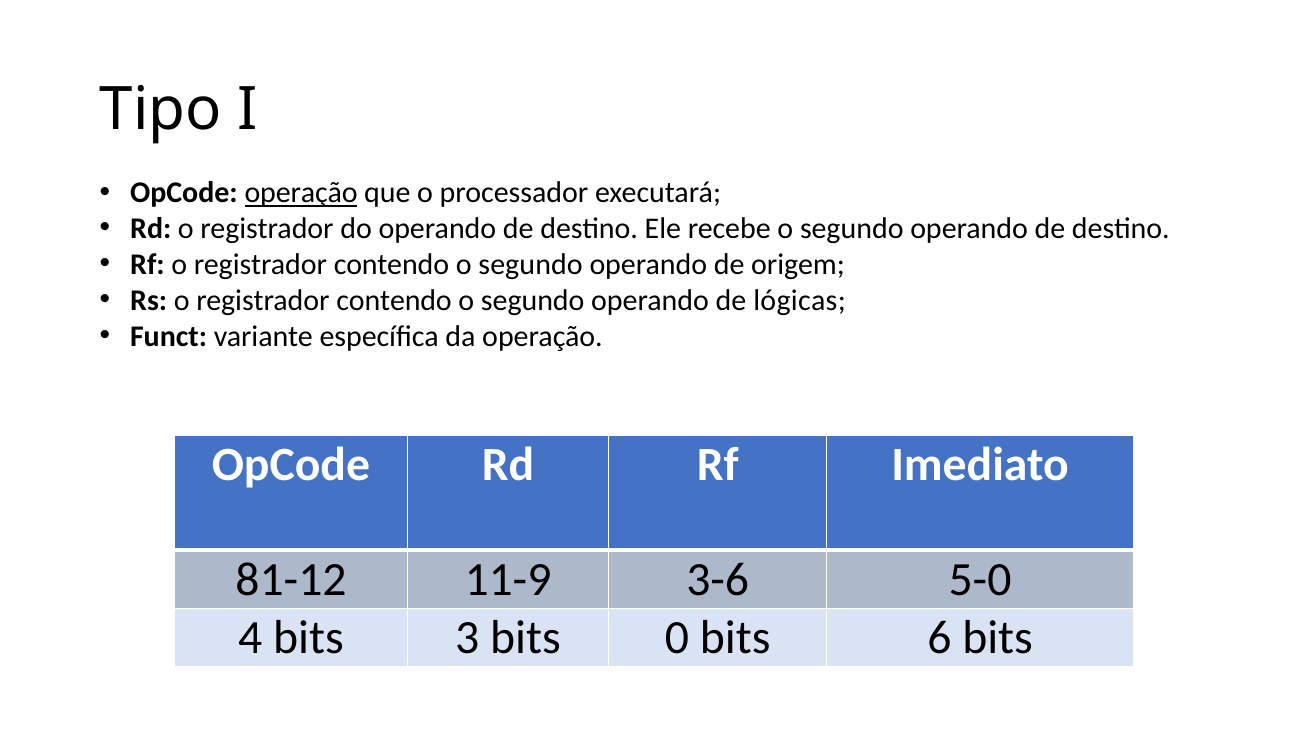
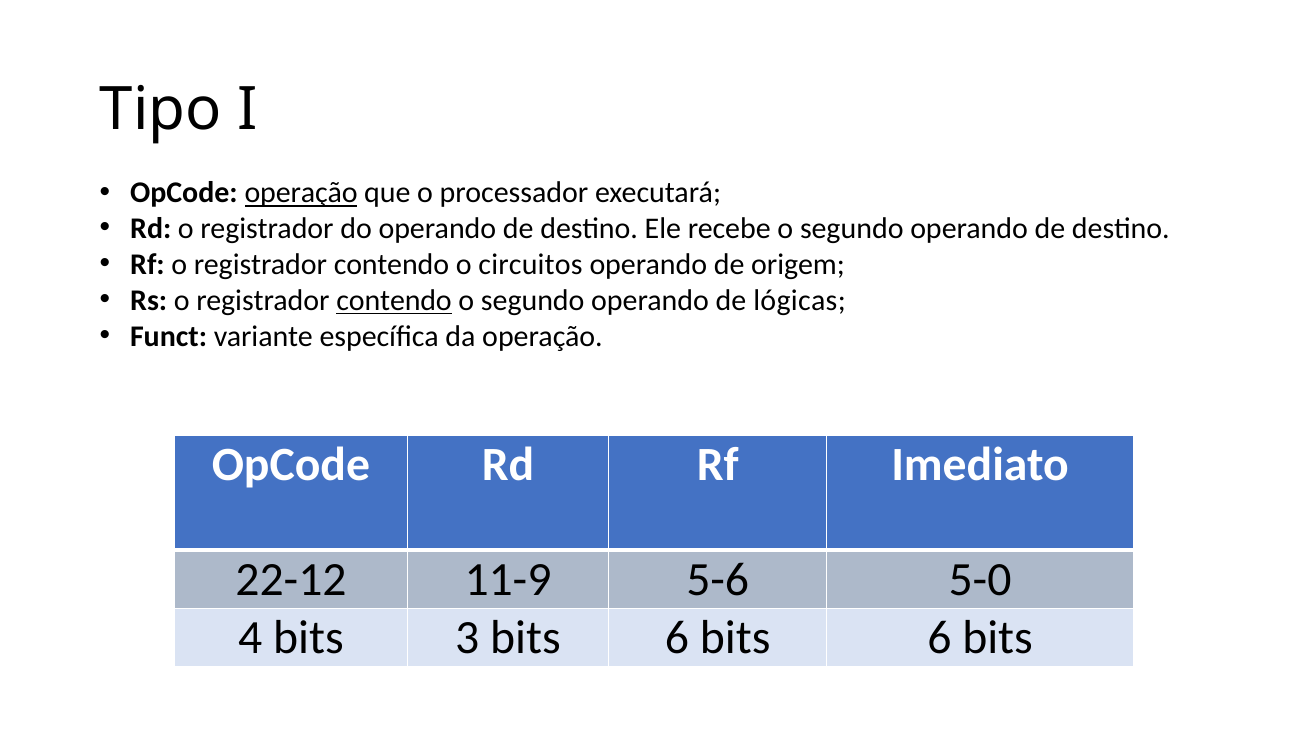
segundo at (531, 265): segundo -> circuitos
contendo at (394, 301) underline: none -> present
81-12: 81-12 -> 22-12
3-6: 3-6 -> 5-6
3 bits 0: 0 -> 6
